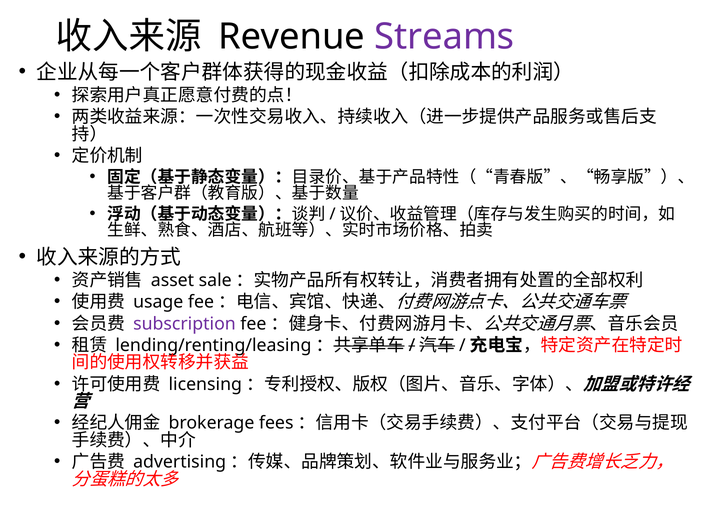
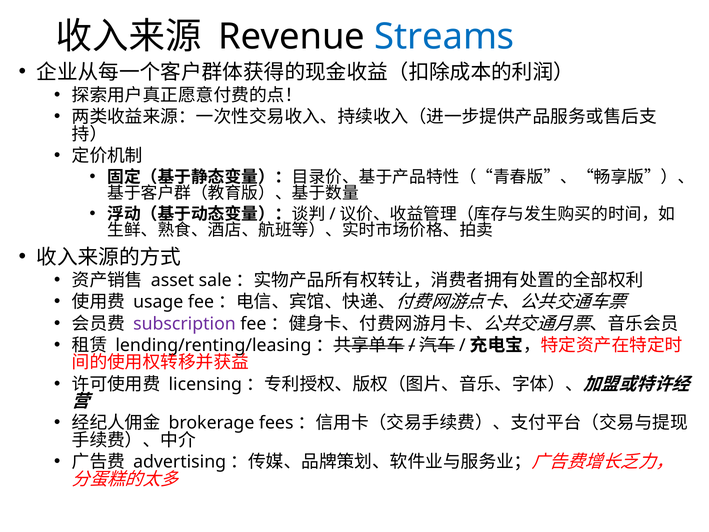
Streams colour: purple -> blue
